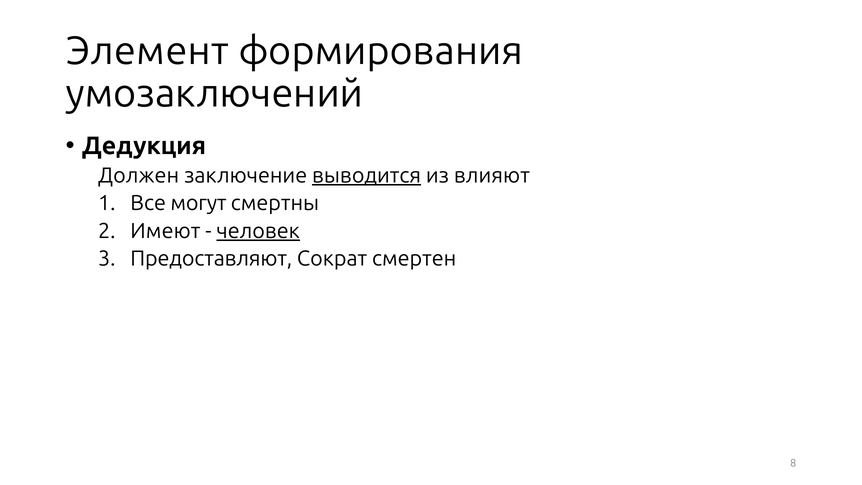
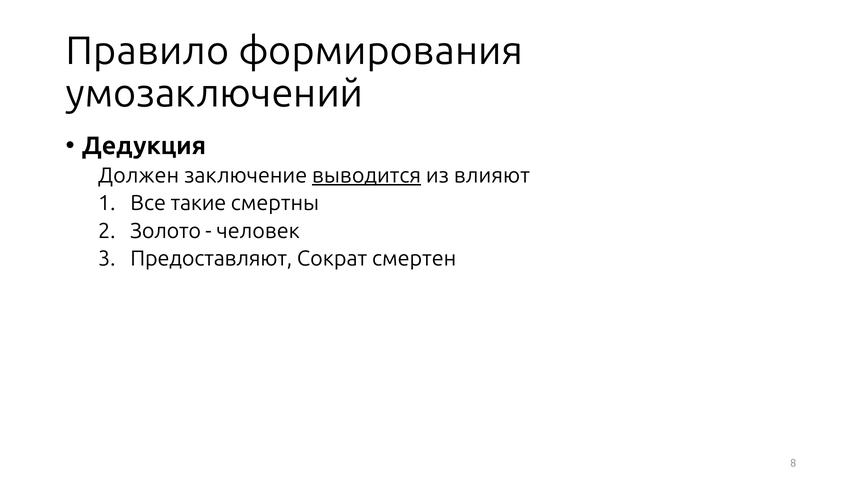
Элемент: Элемент -> Правило
могут: могут -> такие
Имеют: Имеют -> Золото
человек underline: present -> none
